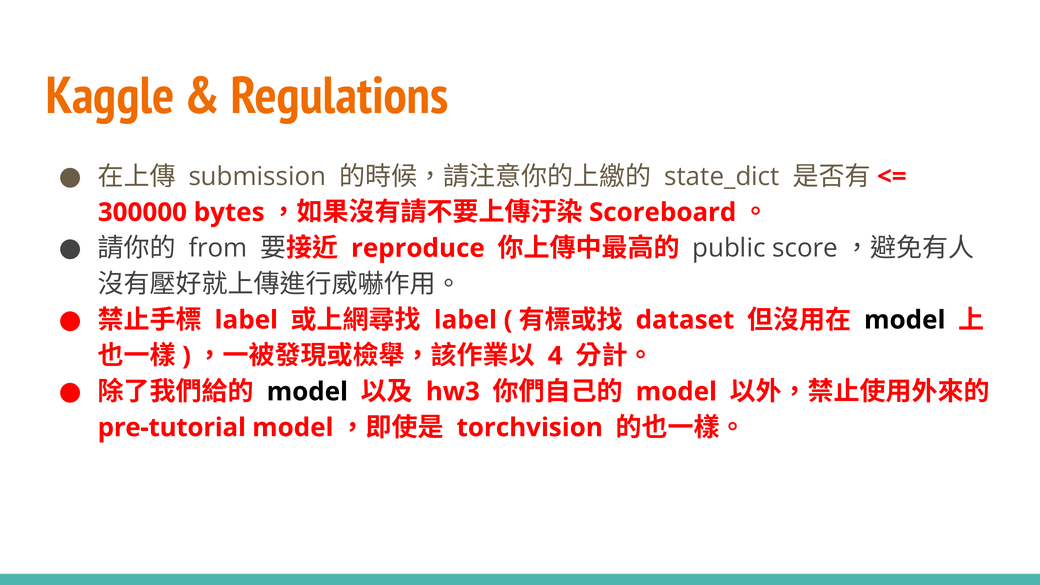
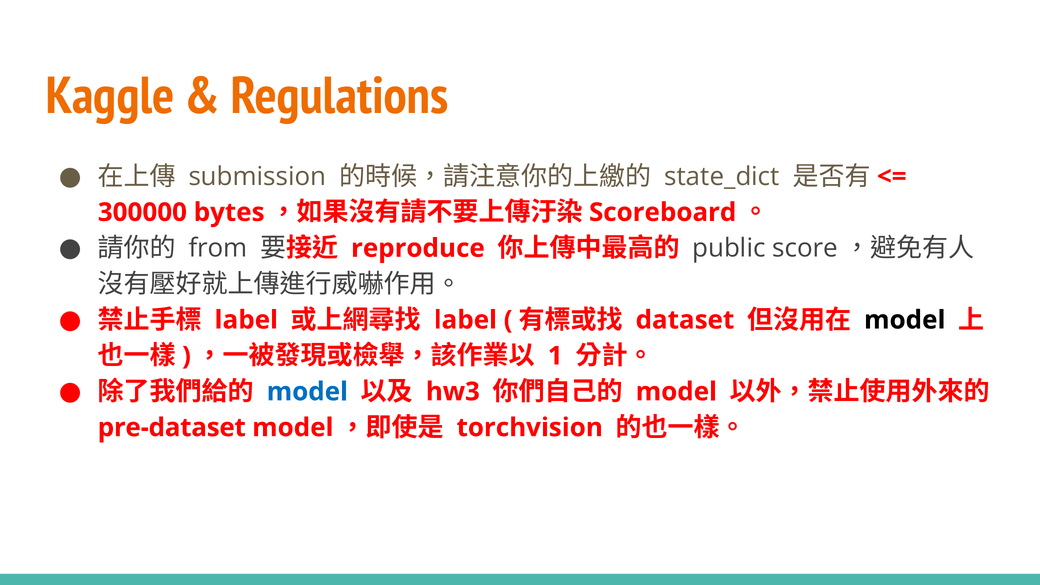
4: 4 -> 1
model at (307, 392) colour: black -> blue
pre-tutorial: pre-tutorial -> pre-dataset
